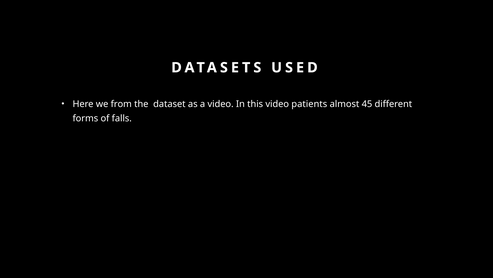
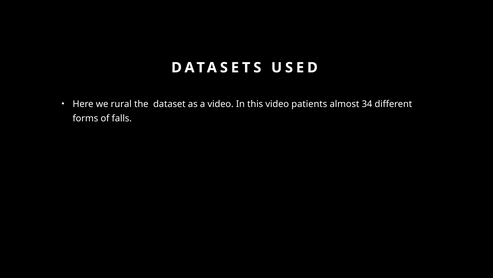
from: from -> rural
45: 45 -> 34
